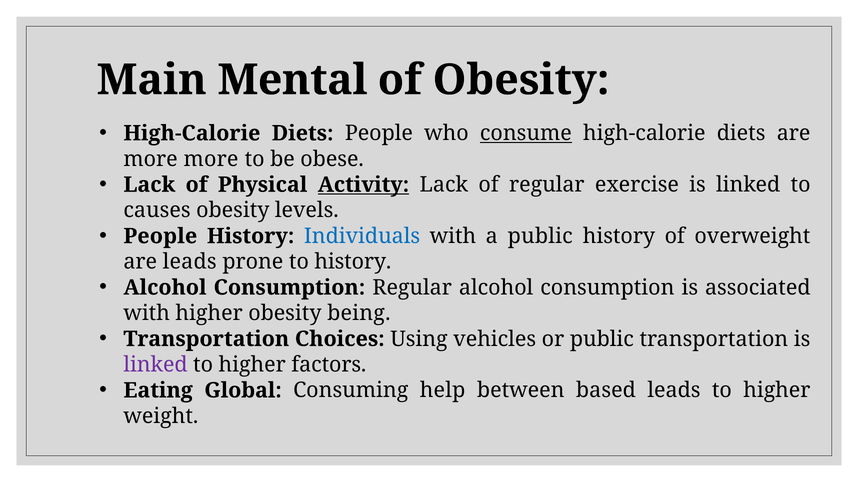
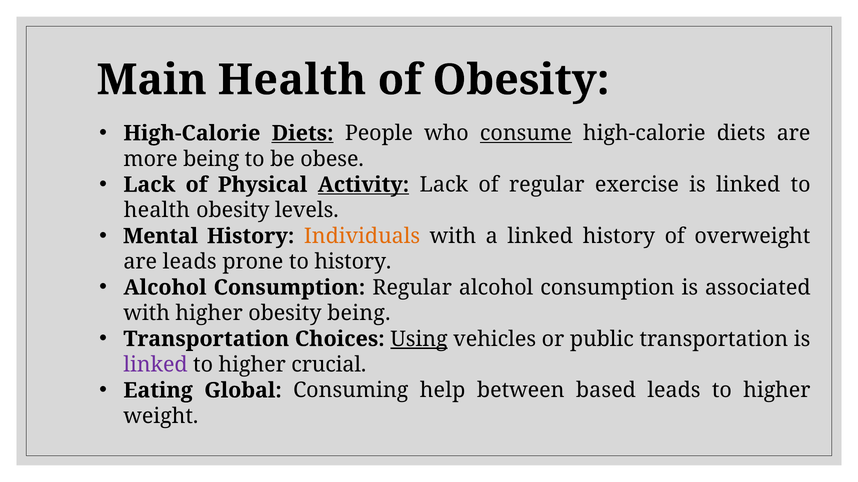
Main Mental: Mental -> Health
Diets at (303, 133) underline: none -> present
more more: more -> being
causes at (157, 211): causes -> health
People at (160, 236): People -> Mental
Individuals colour: blue -> orange
a public: public -> linked
Using underline: none -> present
factors: factors -> crucial
